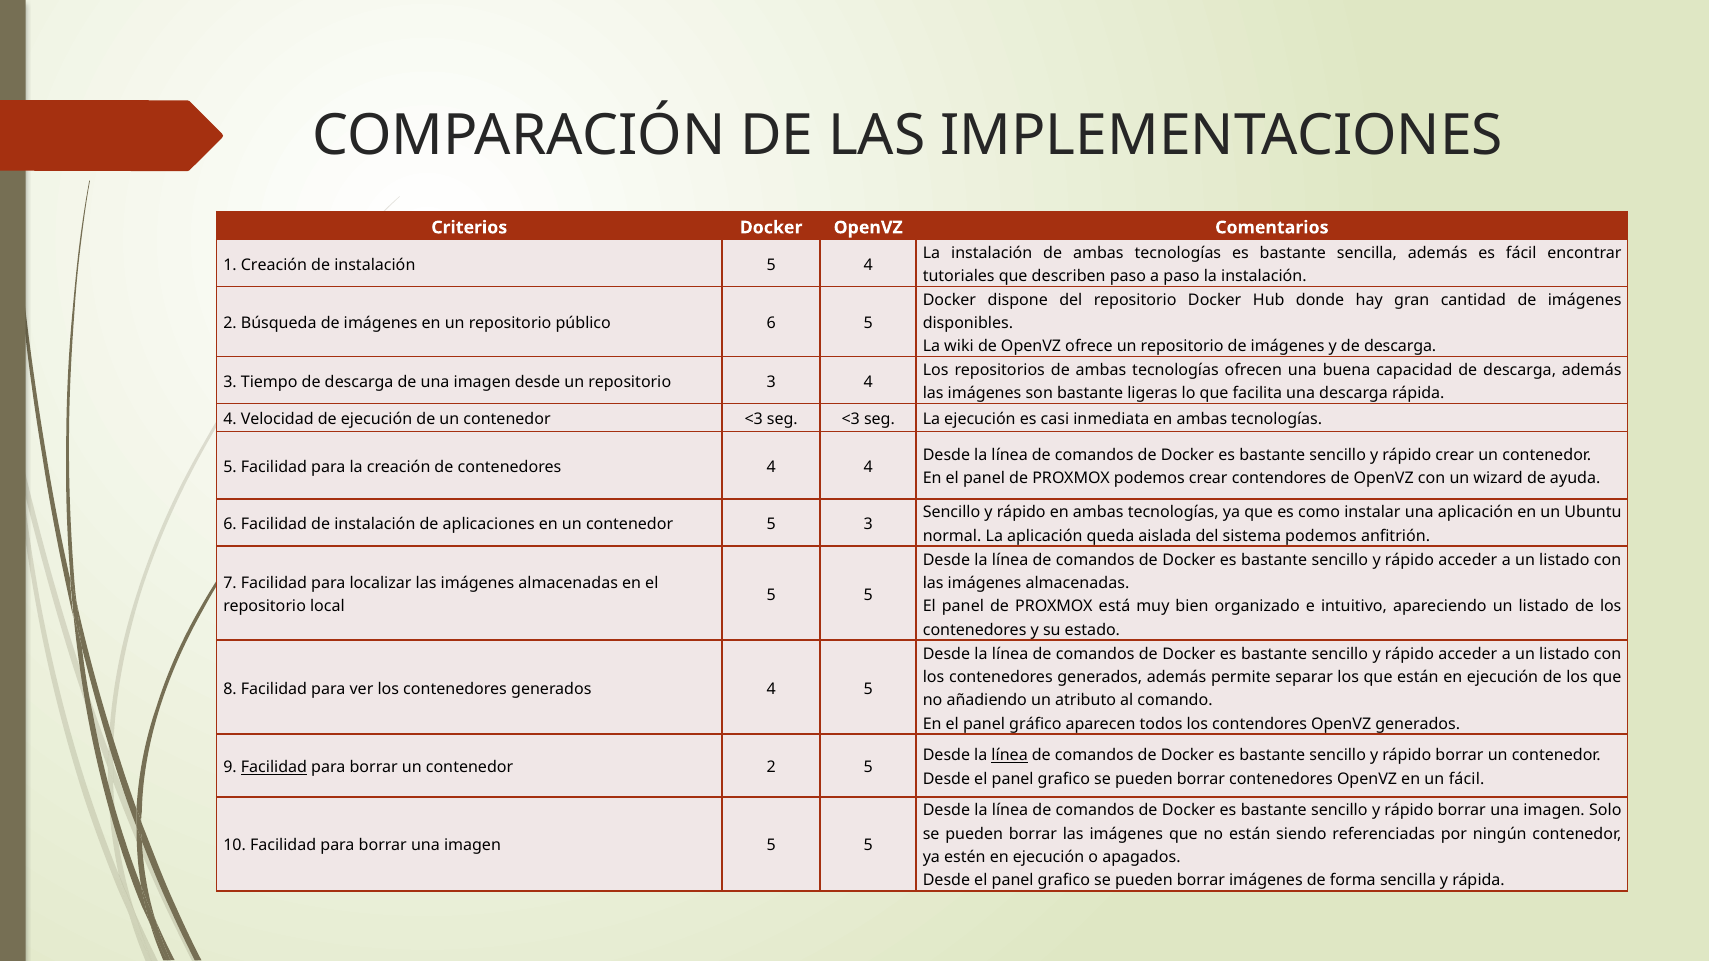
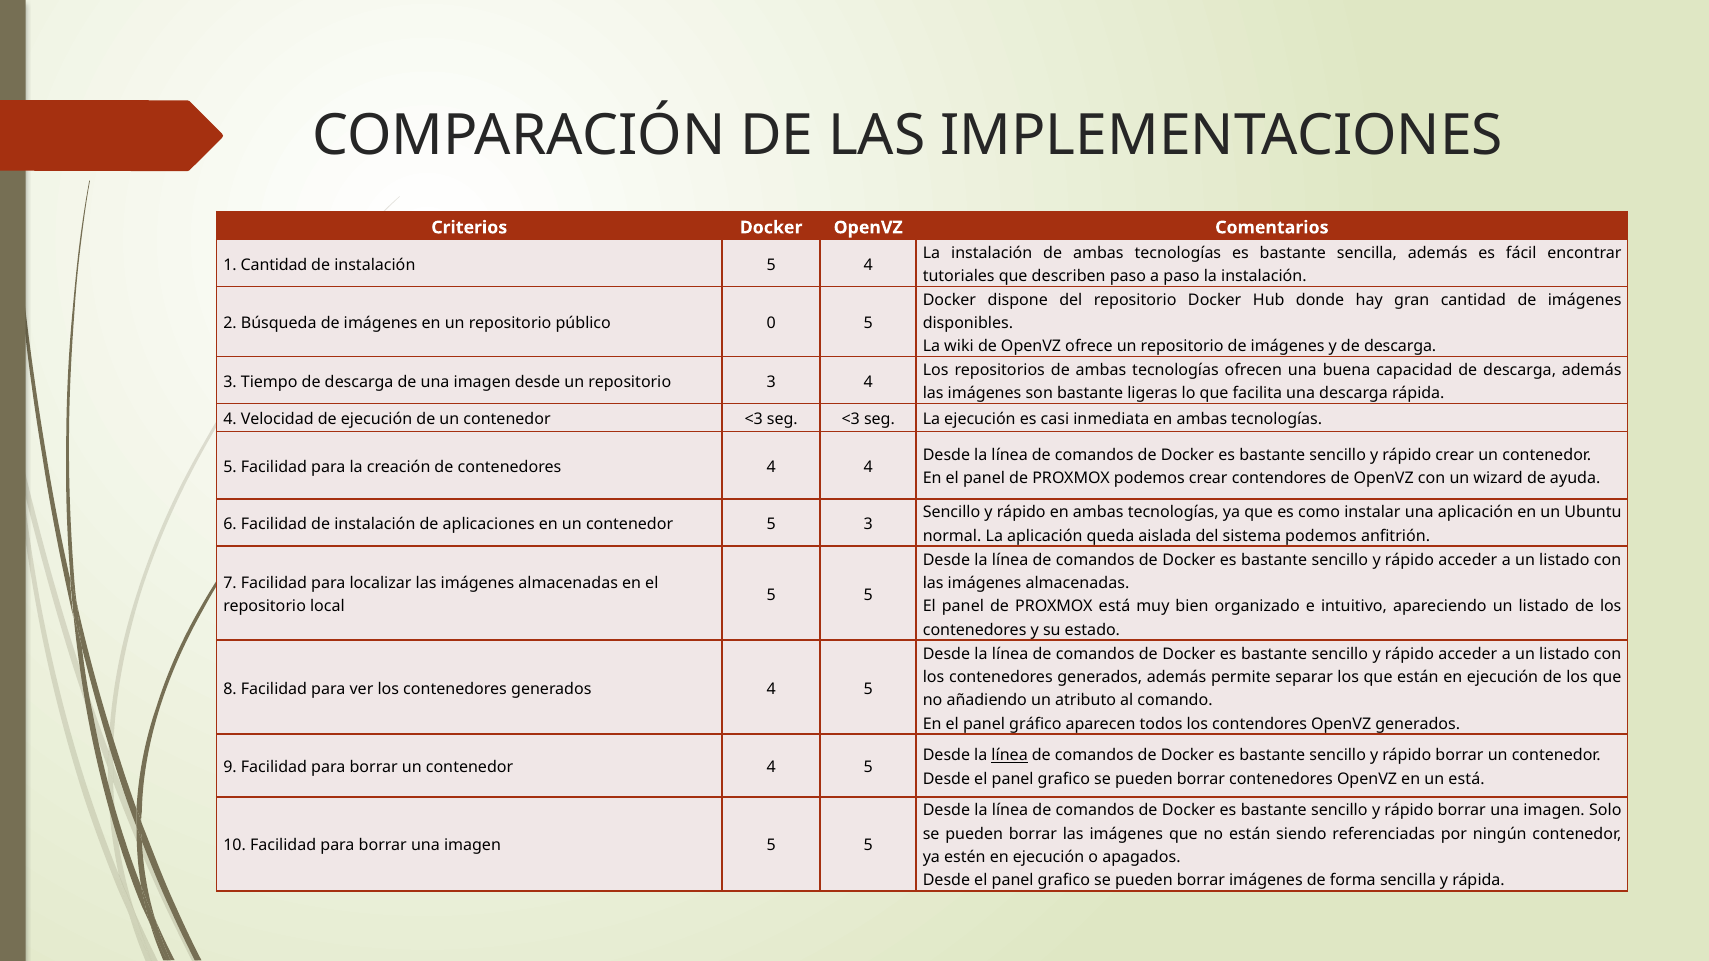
1 Creación: Creación -> Cantidad
público 6: 6 -> 0
Facilidad at (274, 767) underline: present -> none
contenedor 2: 2 -> 4
un fácil: fácil -> está
